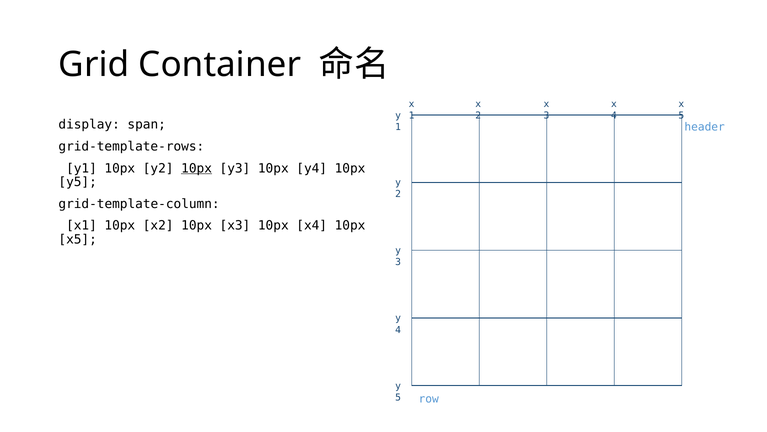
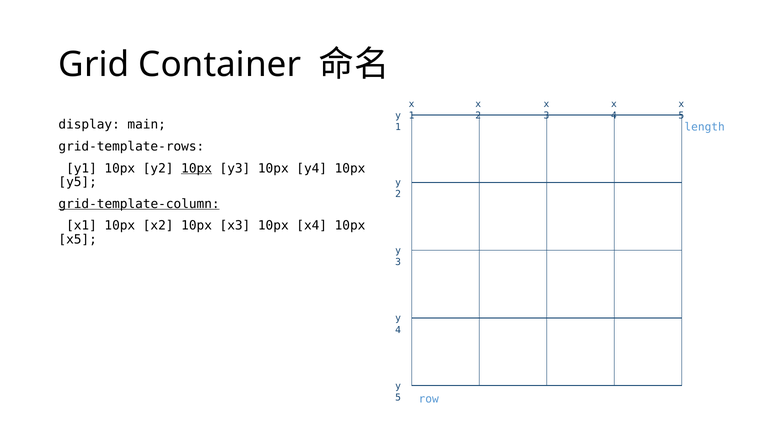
span: span -> main
header: header -> length
grid-template-column underline: none -> present
